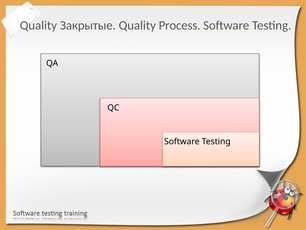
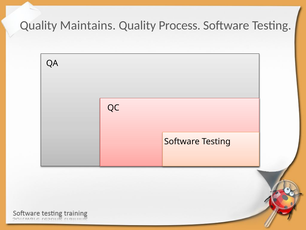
Закрытые: Закрытые -> Maintains
